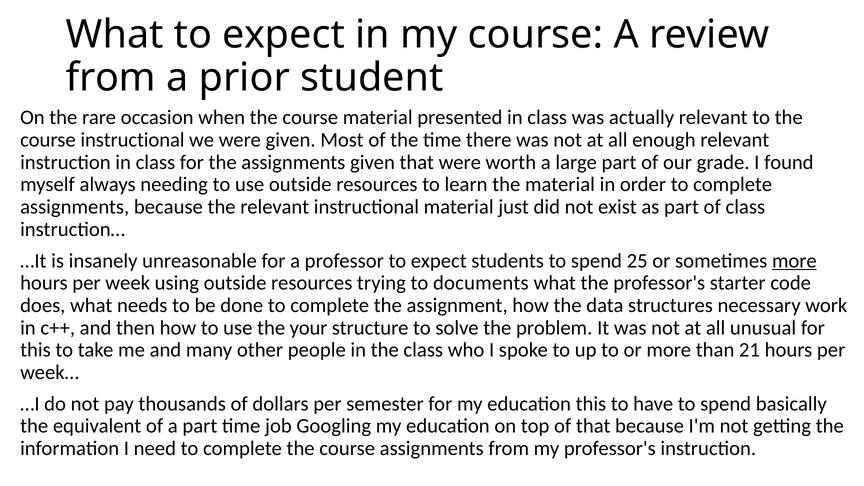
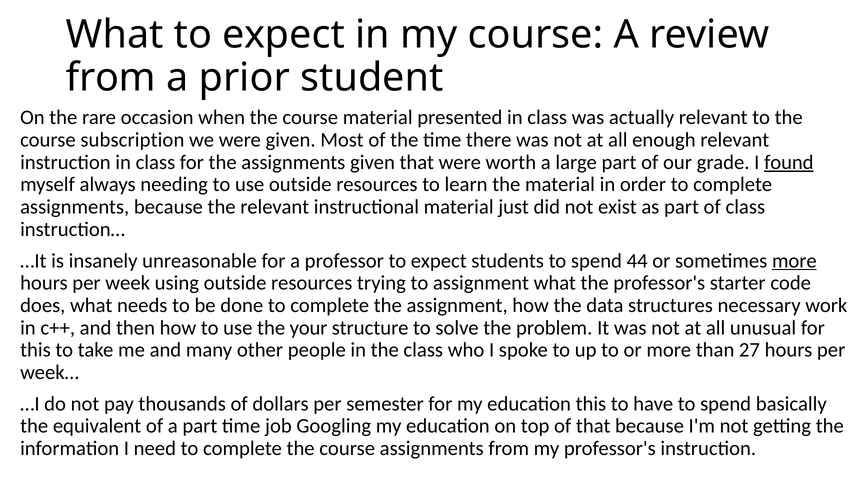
course instructional: instructional -> subscription
found underline: none -> present
25: 25 -> 44
to documents: documents -> assignment
21: 21 -> 27
